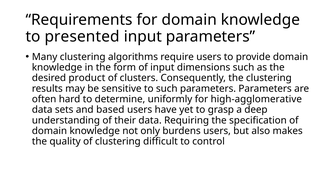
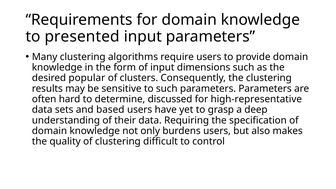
product: product -> popular
uniformly: uniformly -> discussed
high-agglomerative: high-agglomerative -> high-representative
